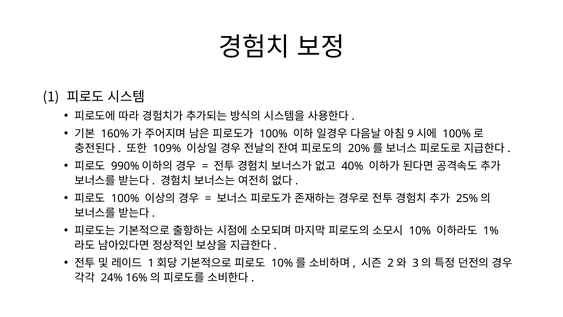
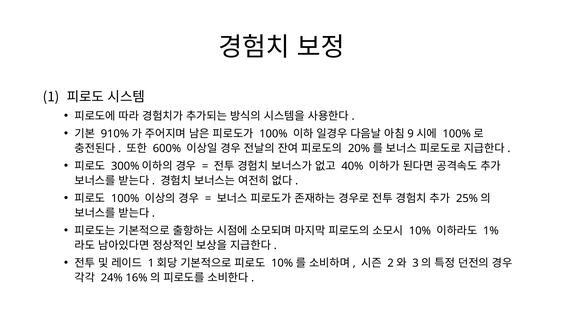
160%: 160% -> 910%
109%: 109% -> 600%
990%: 990% -> 300%
